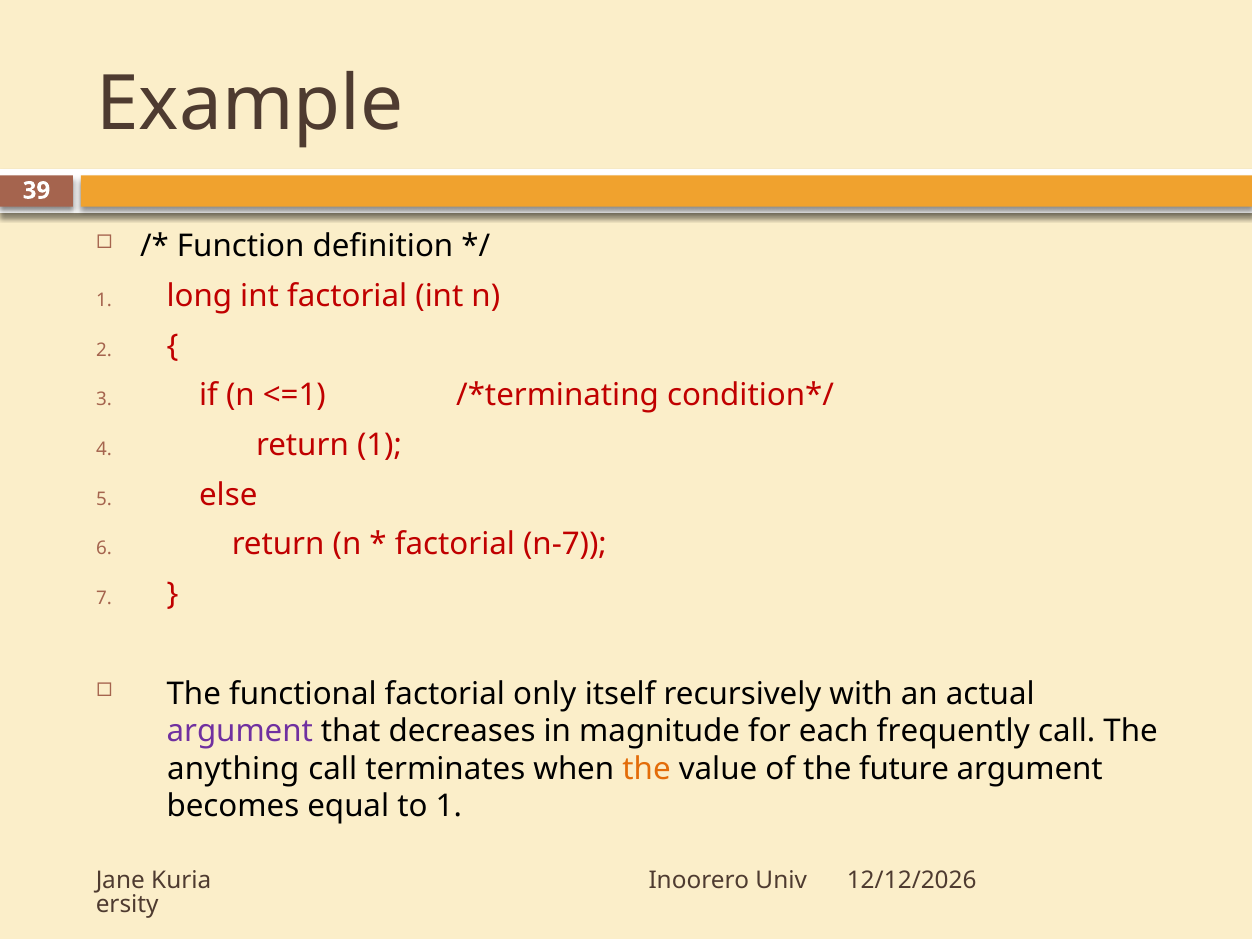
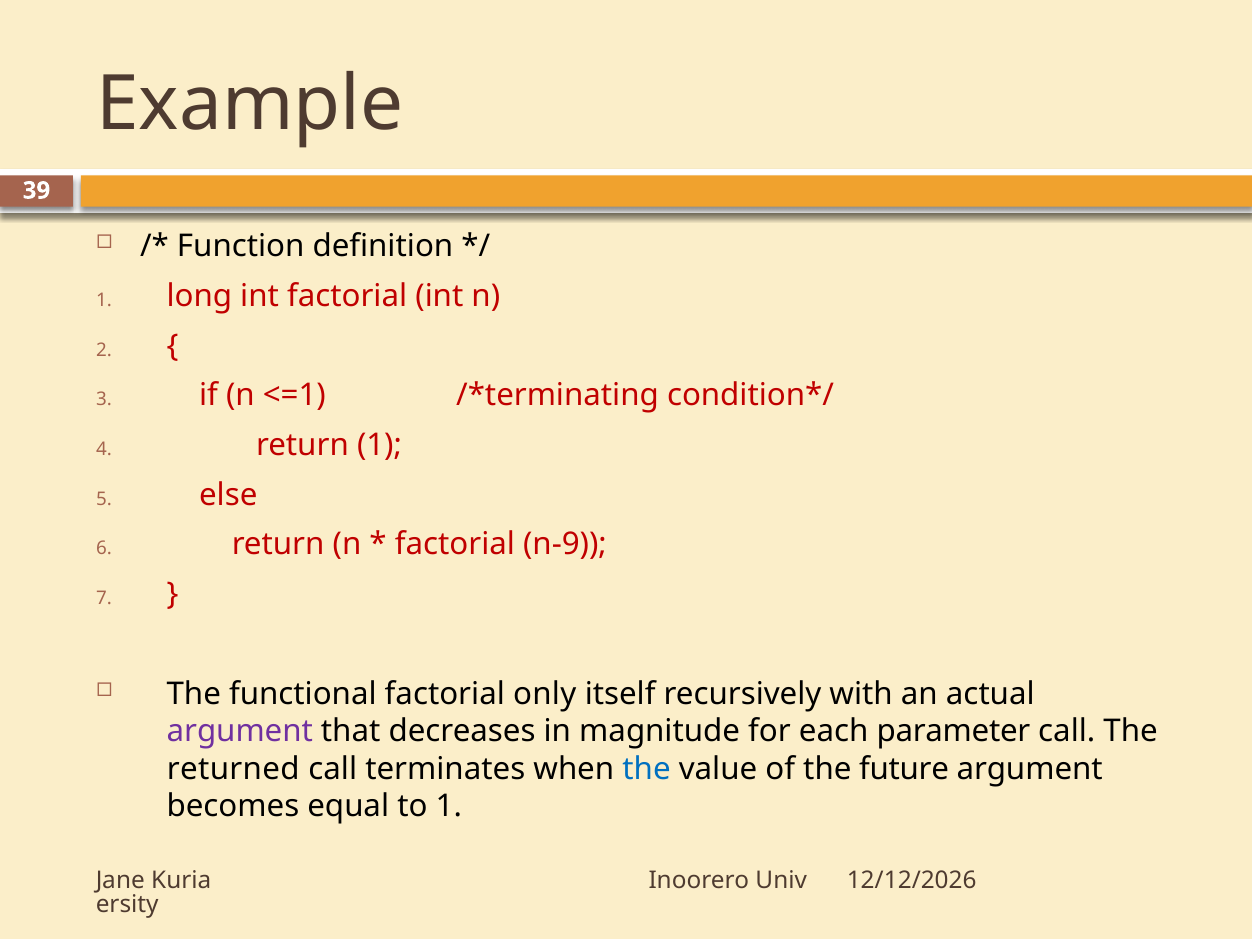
n-7: n-7 -> n-9
frequently: frequently -> parameter
anything: anything -> returned
the at (647, 769) colour: orange -> blue
